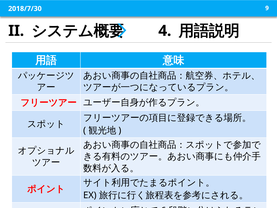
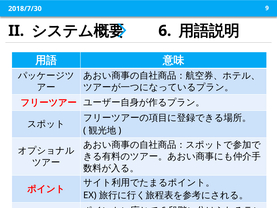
4 at (165, 31): 4 -> 6
